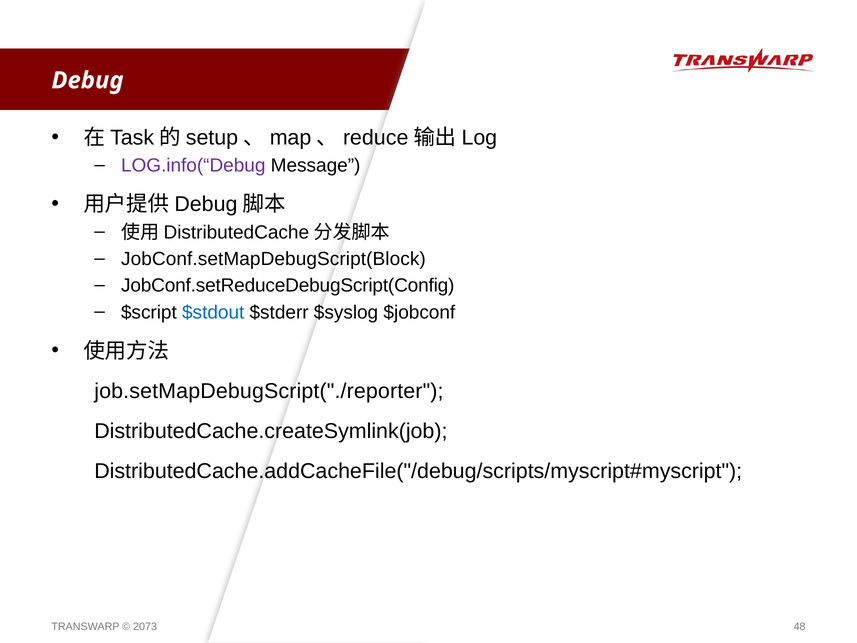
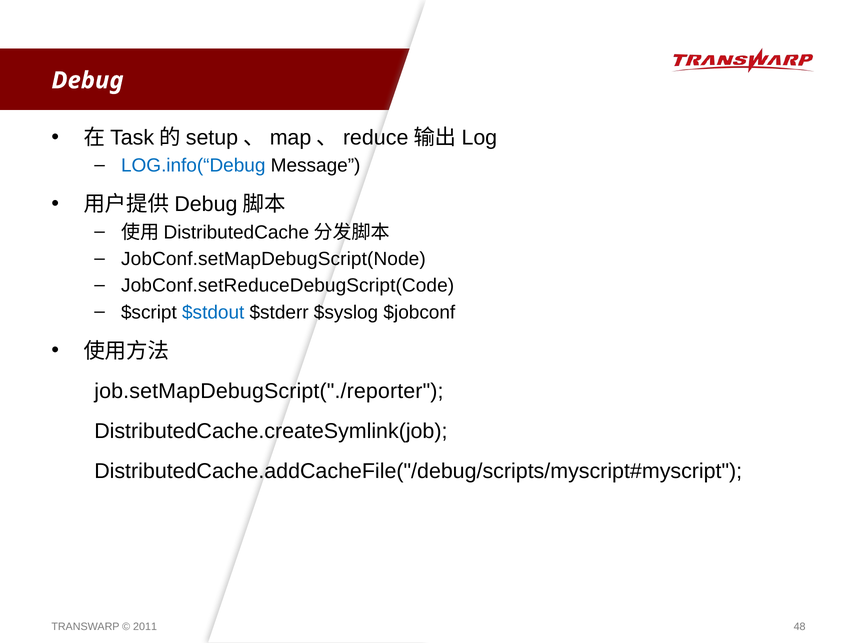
LOG.info(“Debug colour: purple -> blue
JobConf.setMapDebugScript(Block: JobConf.setMapDebugScript(Block -> JobConf.setMapDebugScript(Node
JobConf.setReduceDebugScript(Config: JobConf.setReduceDebugScript(Config -> JobConf.setReduceDebugScript(Code
2073: 2073 -> 2011
